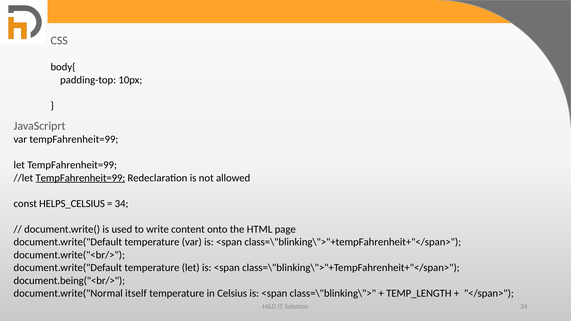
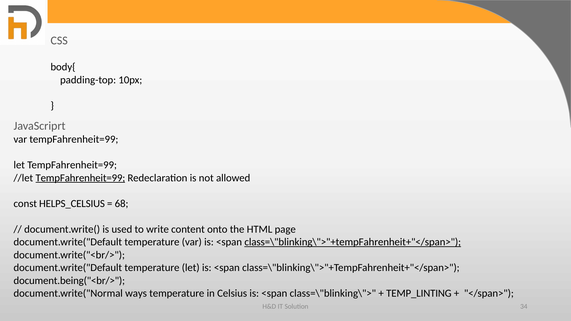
34 at (122, 204): 34 -> 68
class=\"blinking\">"+tempFahrenheit+"</span> at (353, 242) underline: none -> present
itself: itself -> ways
TEMP_LENGTH: TEMP_LENGTH -> TEMP_LINTING
